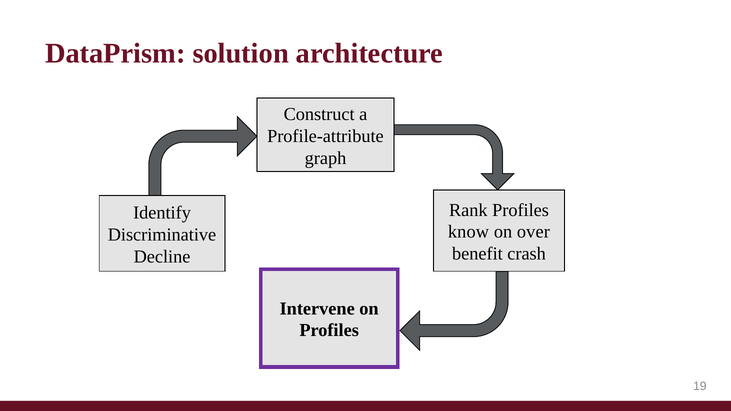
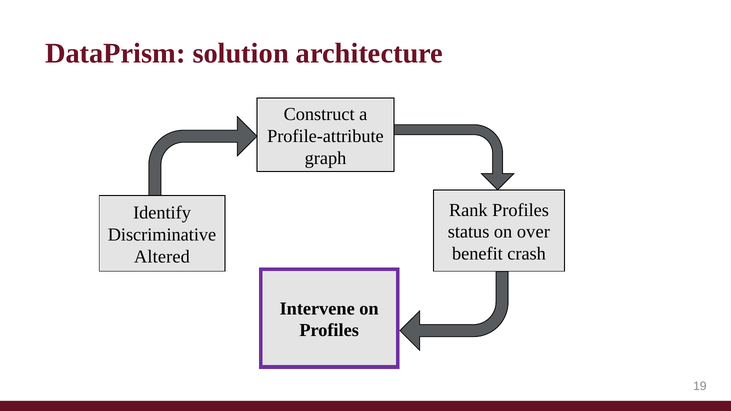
know: know -> status
Decline: Decline -> Altered
